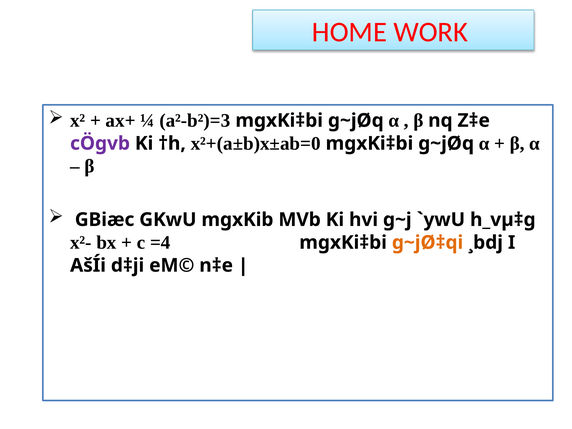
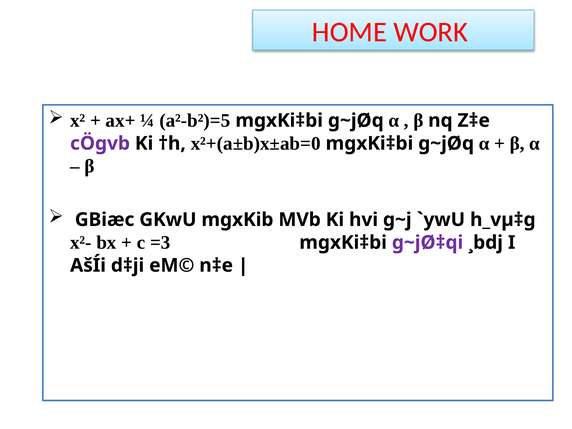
a²-b²)=3: a²-b²)=3 -> a²-b²)=5
=4: =4 -> =3
g~jØ‡qi colour: orange -> purple
